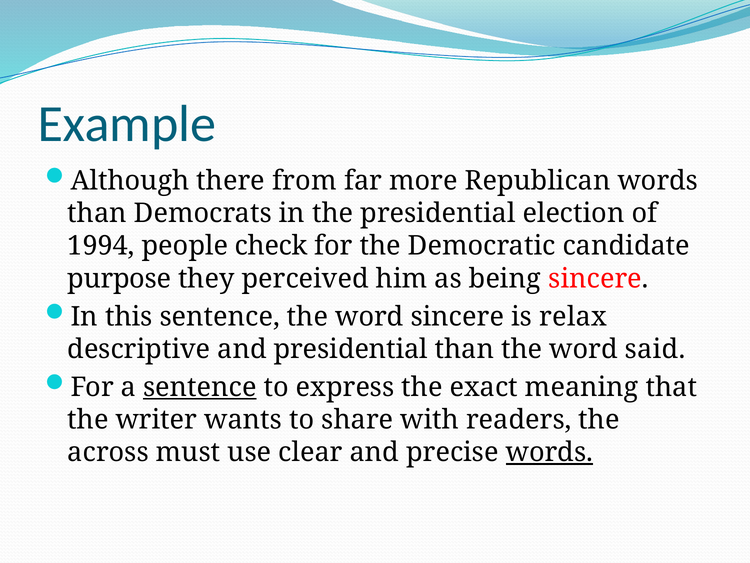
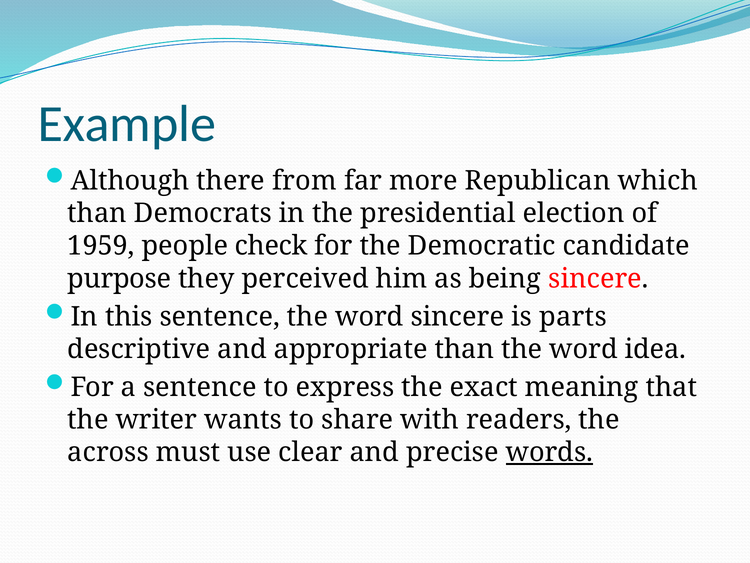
Republican words: words -> which
1994: 1994 -> 1959
relax: relax -> parts
and presidential: presidential -> appropriate
said: said -> idea
sentence at (200, 387) underline: present -> none
